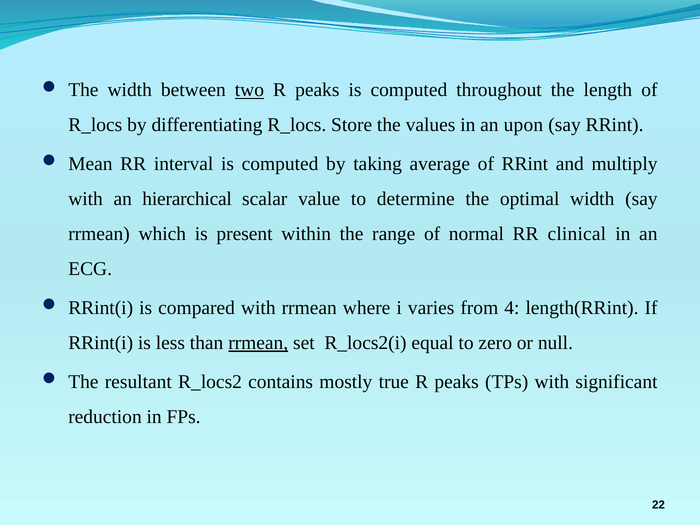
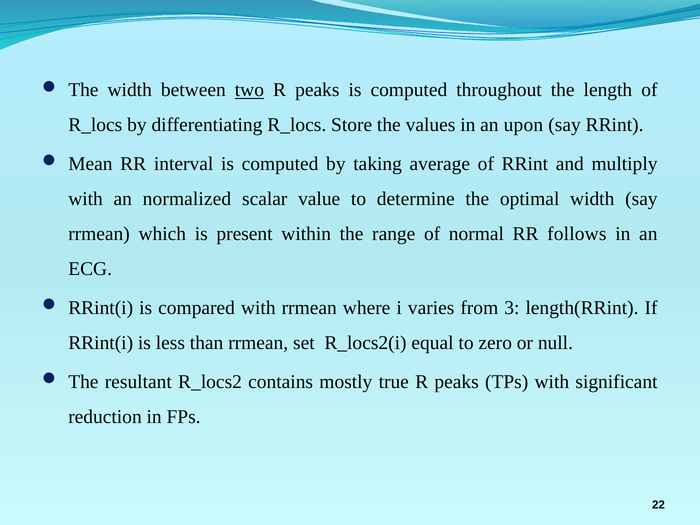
hierarchical: hierarchical -> normalized
clinical: clinical -> follows
4: 4 -> 3
rrmean at (258, 343) underline: present -> none
